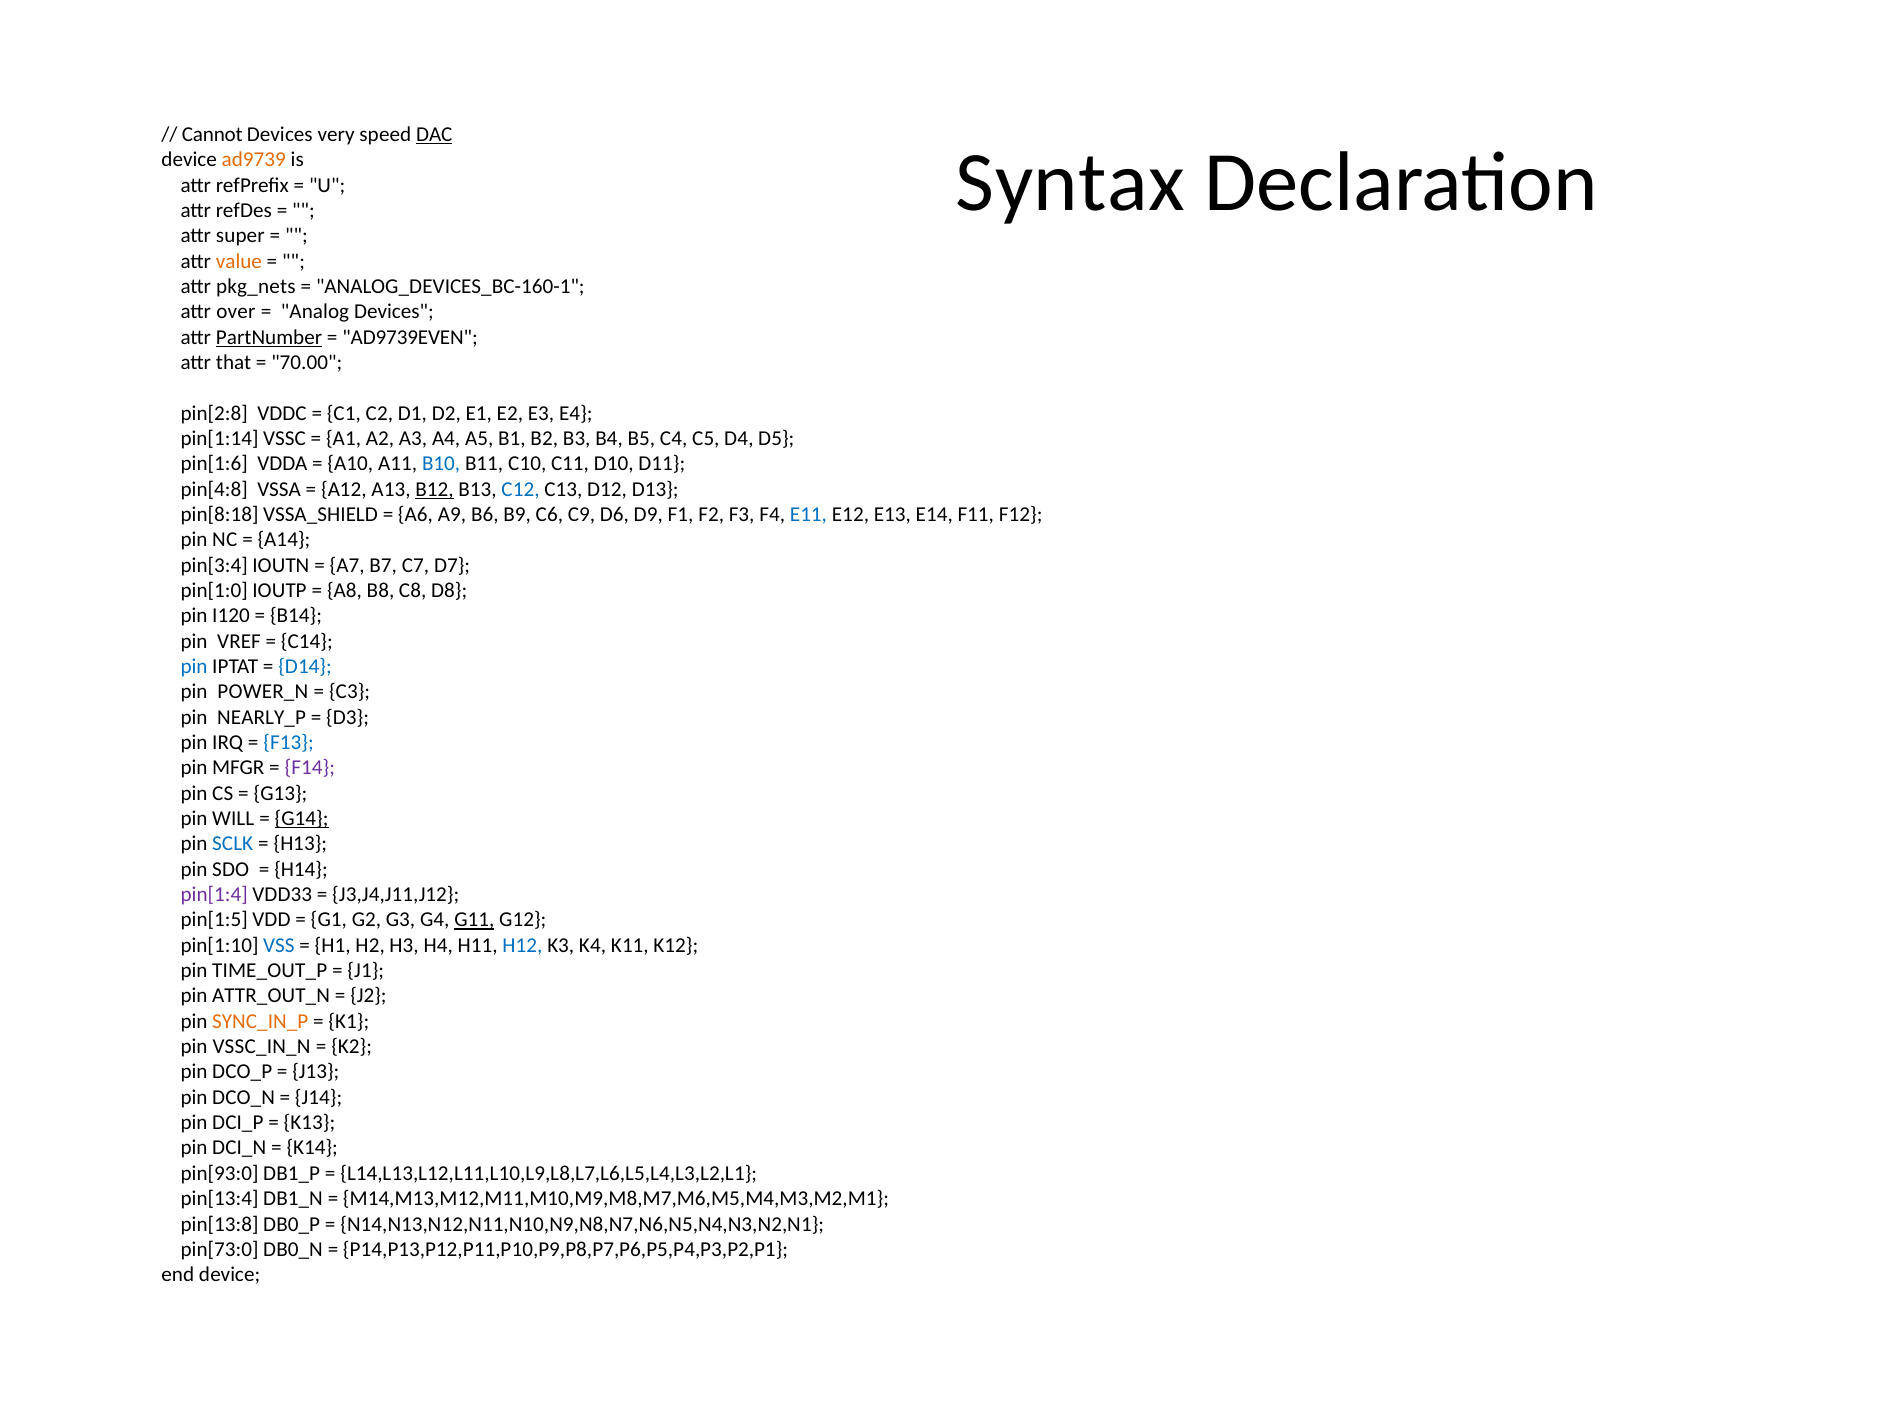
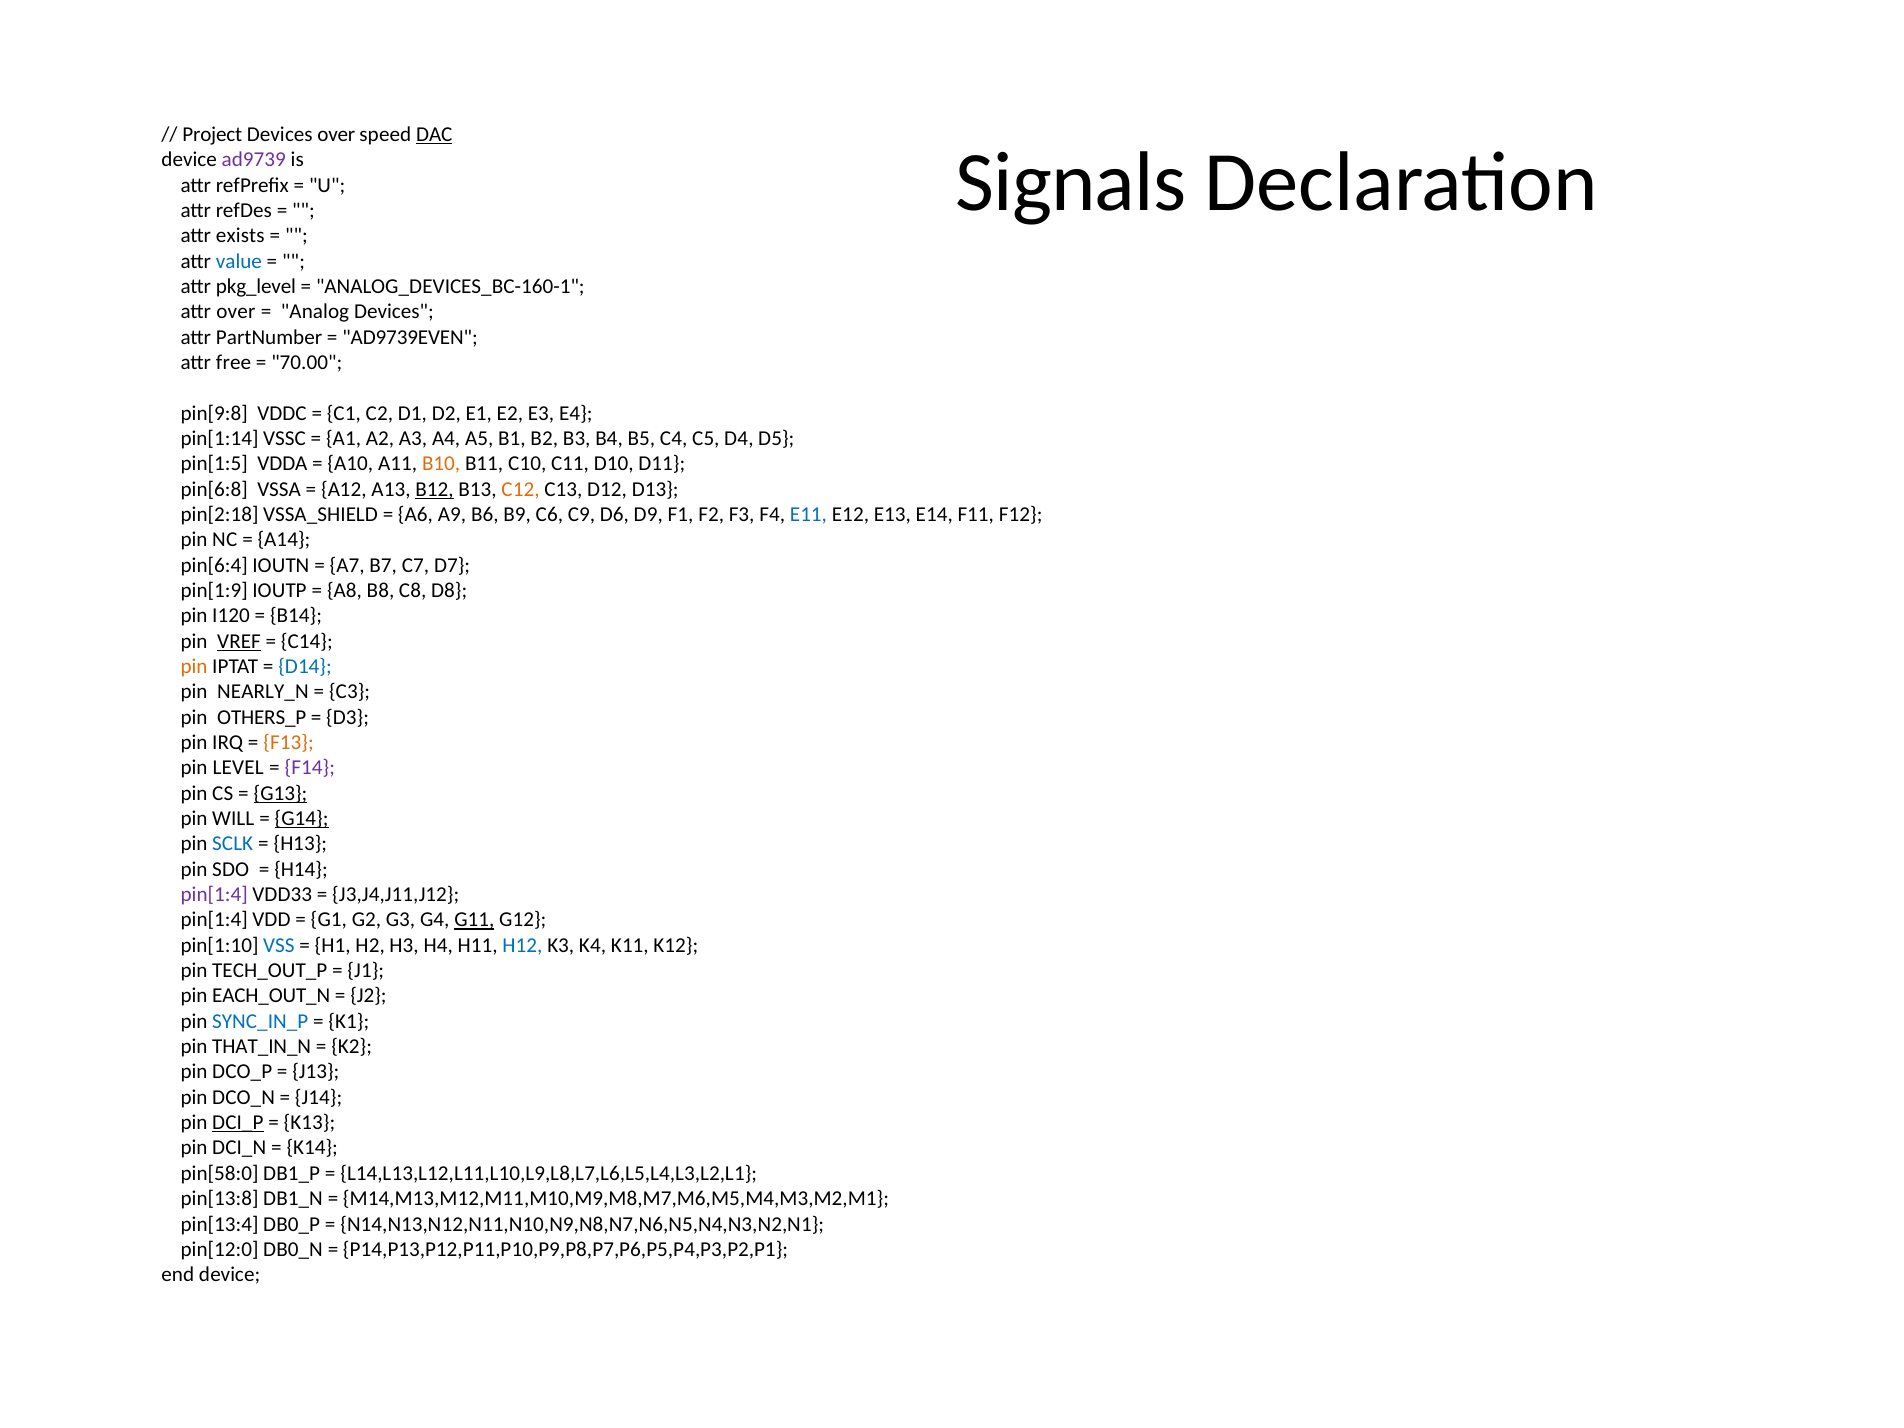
Cannot: Cannot -> Project
Devices very: very -> over
Syntax: Syntax -> Signals
ad9739 colour: orange -> purple
super: super -> exists
value colour: orange -> blue
pkg_nets: pkg_nets -> pkg_level
PartNumber underline: present -> none
that: that -> free
pin[2:8: pin[2:8 -> pin[9:8
pin[1:6: pin[1:6 -> pin[1:5
B10 colour: blue -> orange
pin[4:8: pin[4:8 -> pin[6:8
C12 colour: blue -> orange
pin[8:18: pin[8:18 -> pin[2:18
pin[3:4: pin[3:4 -> pin[6:4
pin[1:0: pin[1:0 -> pin[1:9
VREF underline: none -> present
pin at (194, 667) colour: blue -> orange
POWER_N: POWER_N -> NEARLY_N
NEARLY_P: NEARLY_P -> OTHERS_P
F13 colour: blue -> orange
MFGR: MFGR -> LEVEL
G13 underline: none -> present
pin[1:5 at (214, 920): pin[1:5 -> pin[1:4
TIME_OUT_P: TIME_OUT_P -> TECH_OUT_P
ATTR_OUT_N: ATTR_OUT_N -> EACH_OUT_N
SYNC_IN_P colour: orange -> blue
VSSC_IN_N: VSSC_IN_N -> THAT_IN_N
DCI_P underline: none -> present
pin[93:0: pin[93:0 -> pin[58:0
pin[13:4: pin[13:4 -> pin[13:8
pin[13:8: pin[13:8 -> pin[13:4
pin[73:0: pin[73:0 -> pin[12:0
